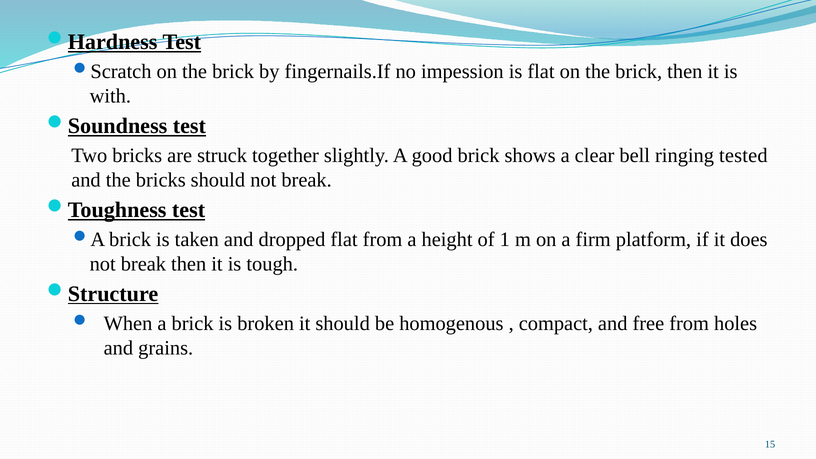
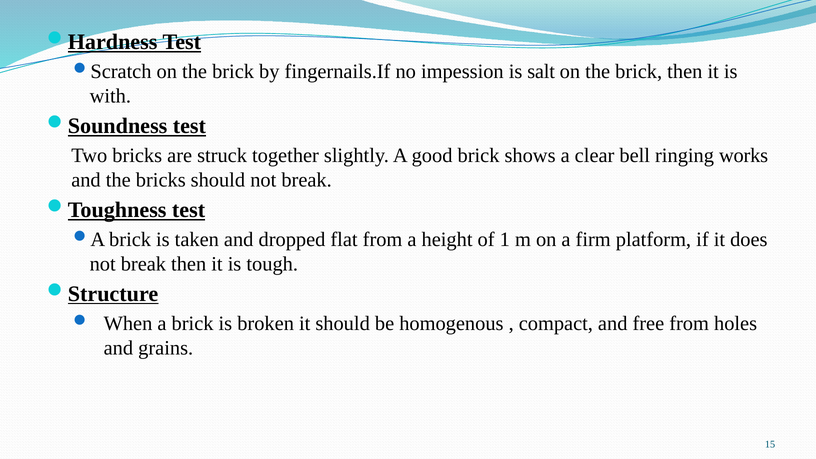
is flat: flat -> salt
tested: tested -> works
